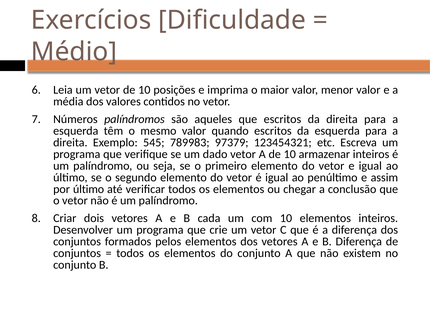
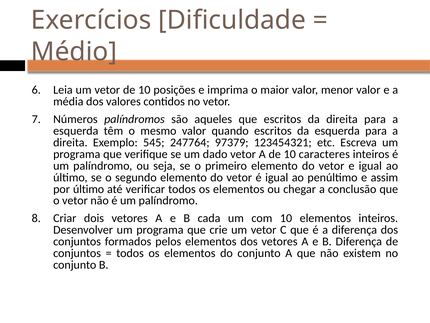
789983: 789983 -> 247764
armazenar: armazenar -> caracteres
